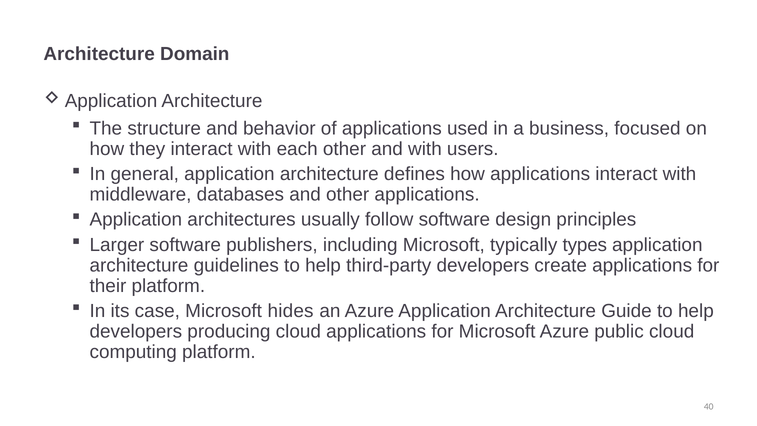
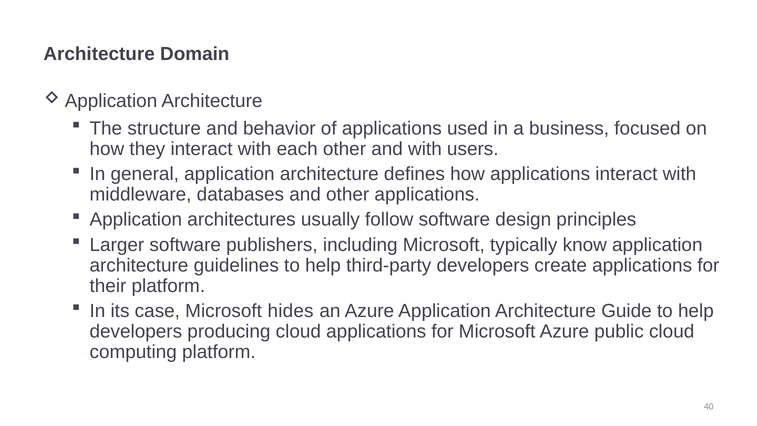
types: types -> know
